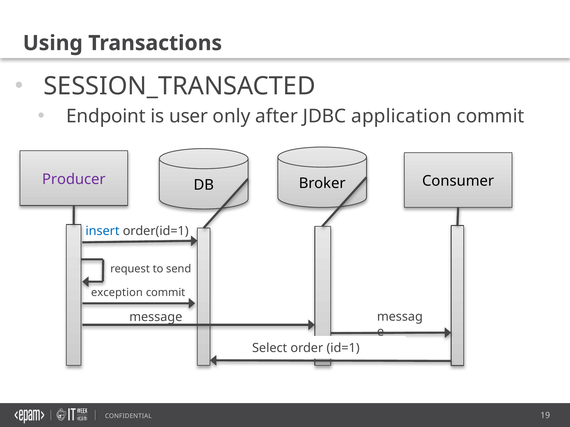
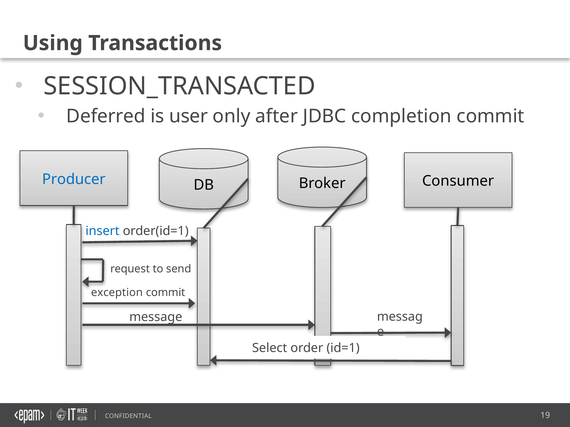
Endpoint: Endpoint -> Deferred
application: application -> completion
Producer colour: purple -> blue
